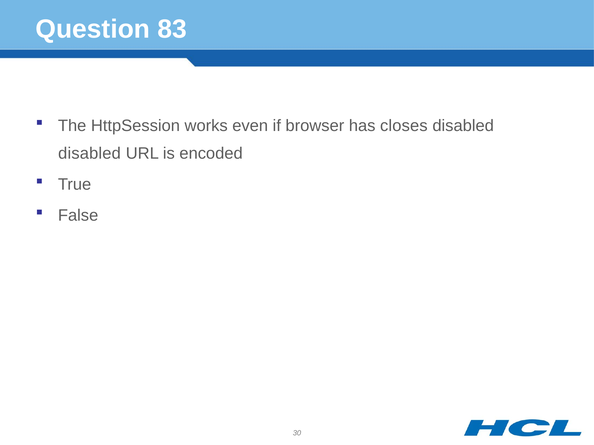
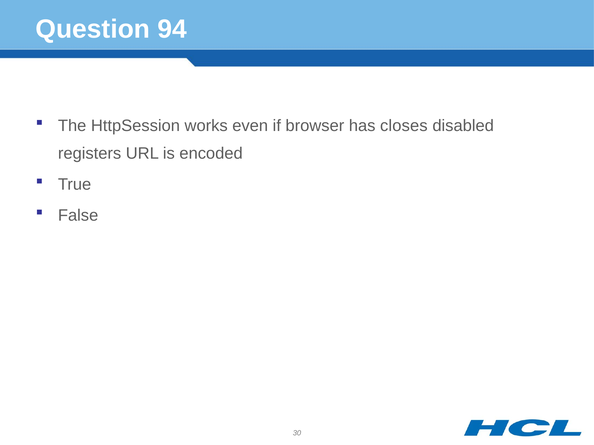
83: 83 -> 94
disabled at (89, 154): disabled -> registers
